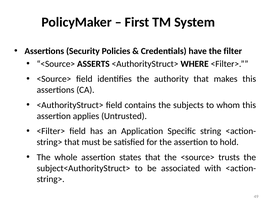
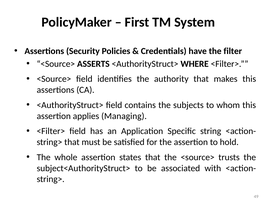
Untrusted: Untrusted -> Managing
